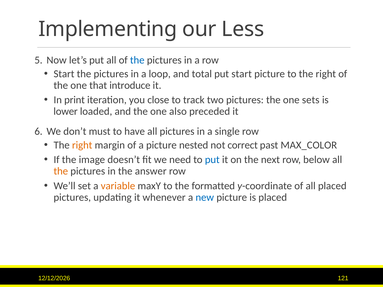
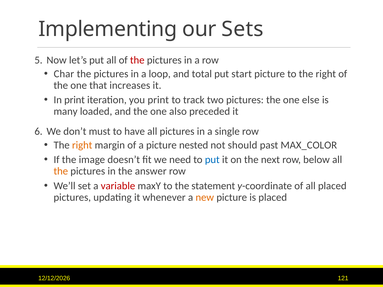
Less: Less -> Sets
the at (137, 60) colour: blue -> red
Start at (64, 74): Start -> Char
introduce: introduce -> increases
you close: close -> print
sets: sets -> else
lower: lower -> many
correct: correct -> should
variable colour: orange -> red
formatted: formatted -> statement
new colour: blue -> orange
